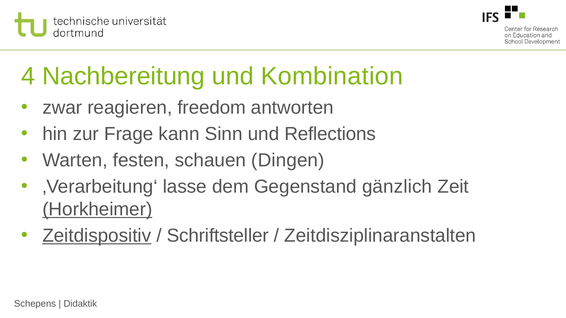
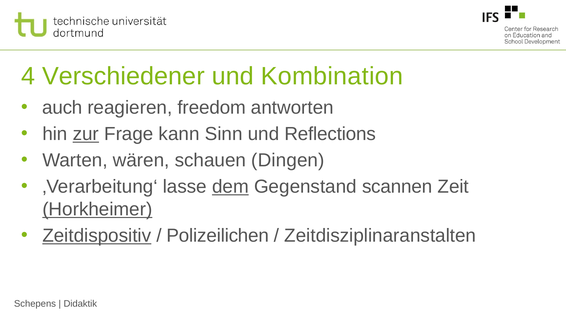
Nachbereitung: Nachbereitung -> Verschiedener
zwar: zwar -> auch
zur underline: none -> present
festen: festen -> wären
dem underline: none -> present
gänzlich: gänzlich -> scannen
Schriftsteller: Schriftsteller -> Polizeilichen
